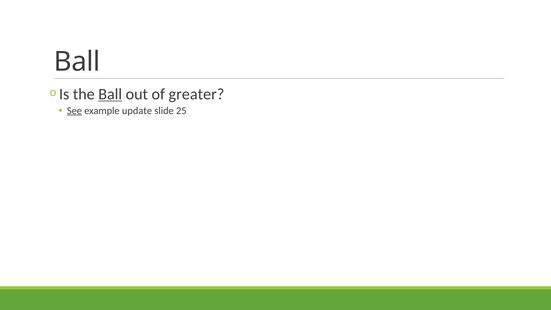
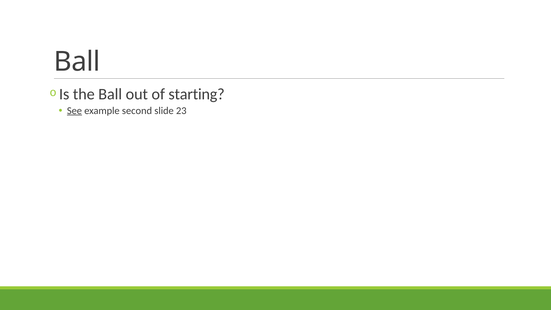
Ball at (110, 94) underline: present -> none
greater: greater -> starting
update: update -> second
25: 25 -> 23
